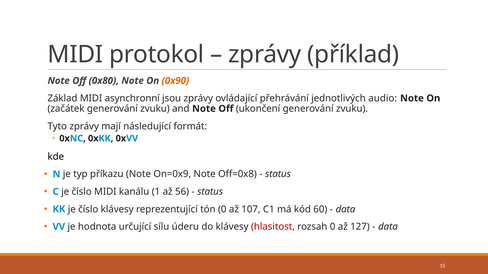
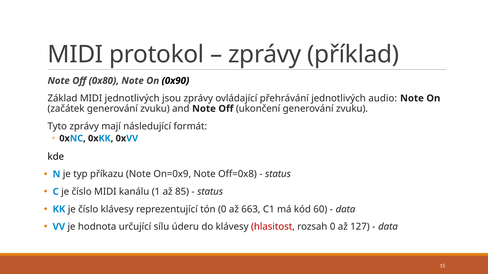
0x90 colour: orange -> black
MIDI asynchronní: asynchronní -> jednotlivých
56: 56 -> 85
107: 107 -> 663
